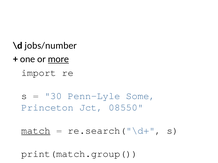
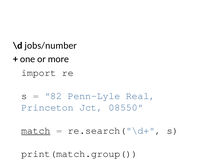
more underline: present -> none
30: 30 -> 82
Some: Some -> Real
